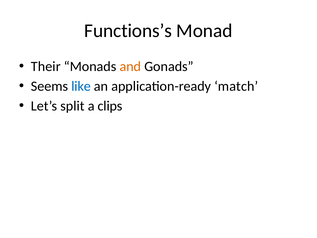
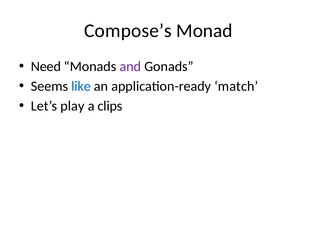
Functions’s: Functions’s -> Compose’s
Their: Their -> Need
and colour: orange -> purple
split: split -> play
